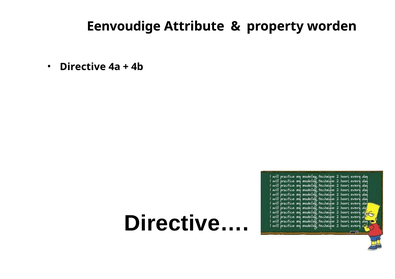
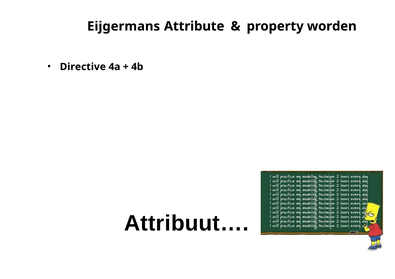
Eenvoudige: Eenvoudige -> Eijgermans
Directive…: Directive… -> Attribuut…
